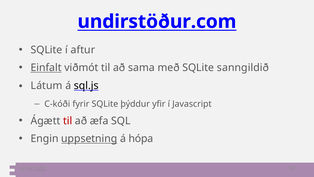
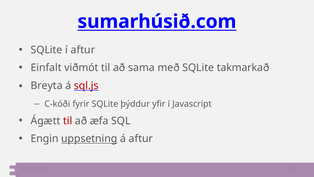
undirstöður.com: undirstöður.com -> sumarhúsið.com
Einfalt underline: present -> none
sanngildið: sanngildið -> takmarkað
Látum: Látum -> Breyta
sql.js colour: black -> red
á hópa: hópa -> aftur
